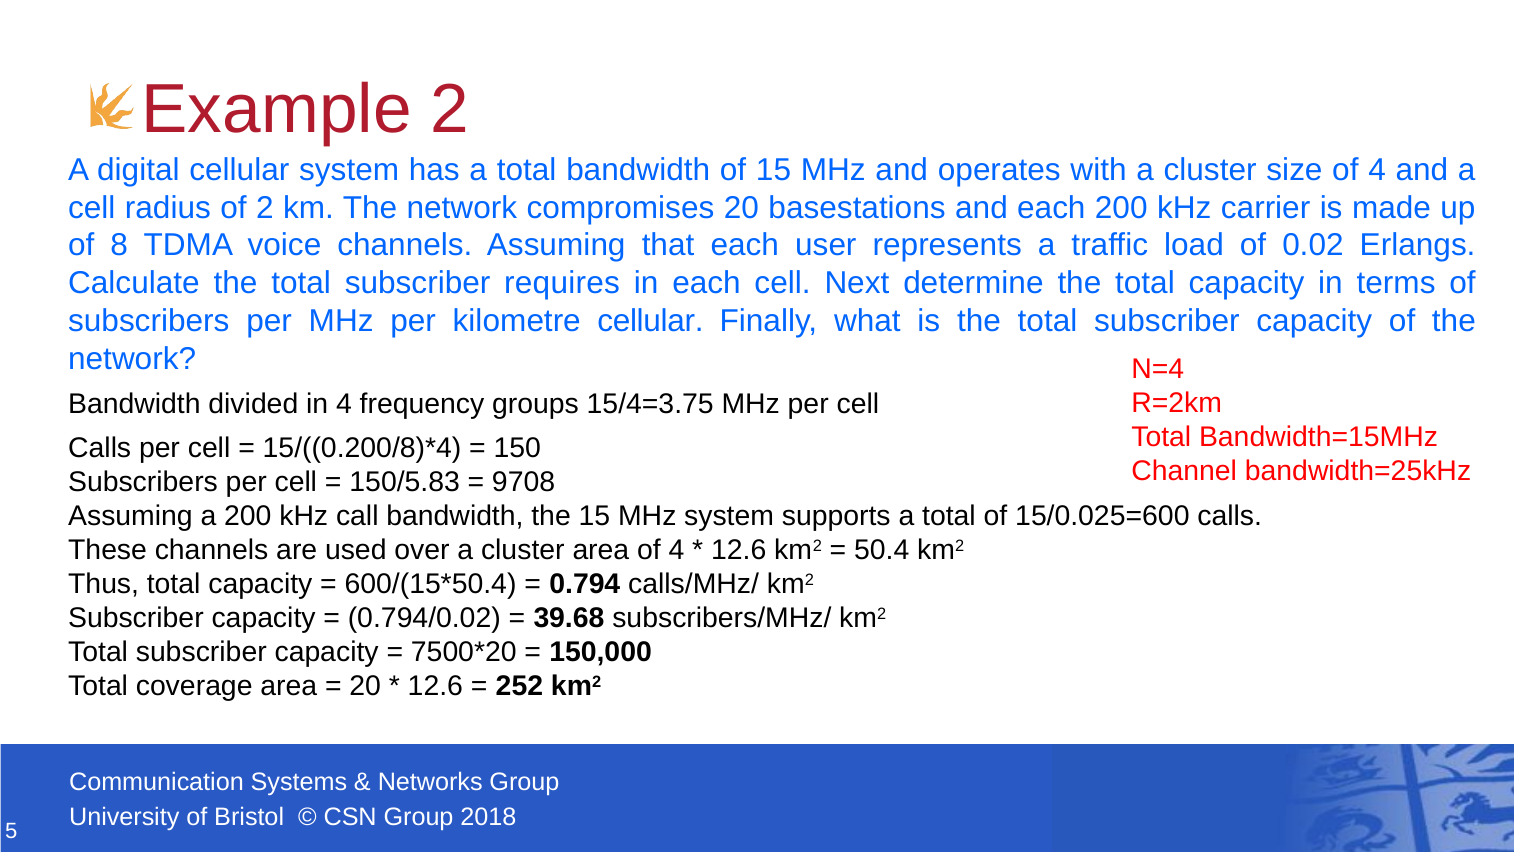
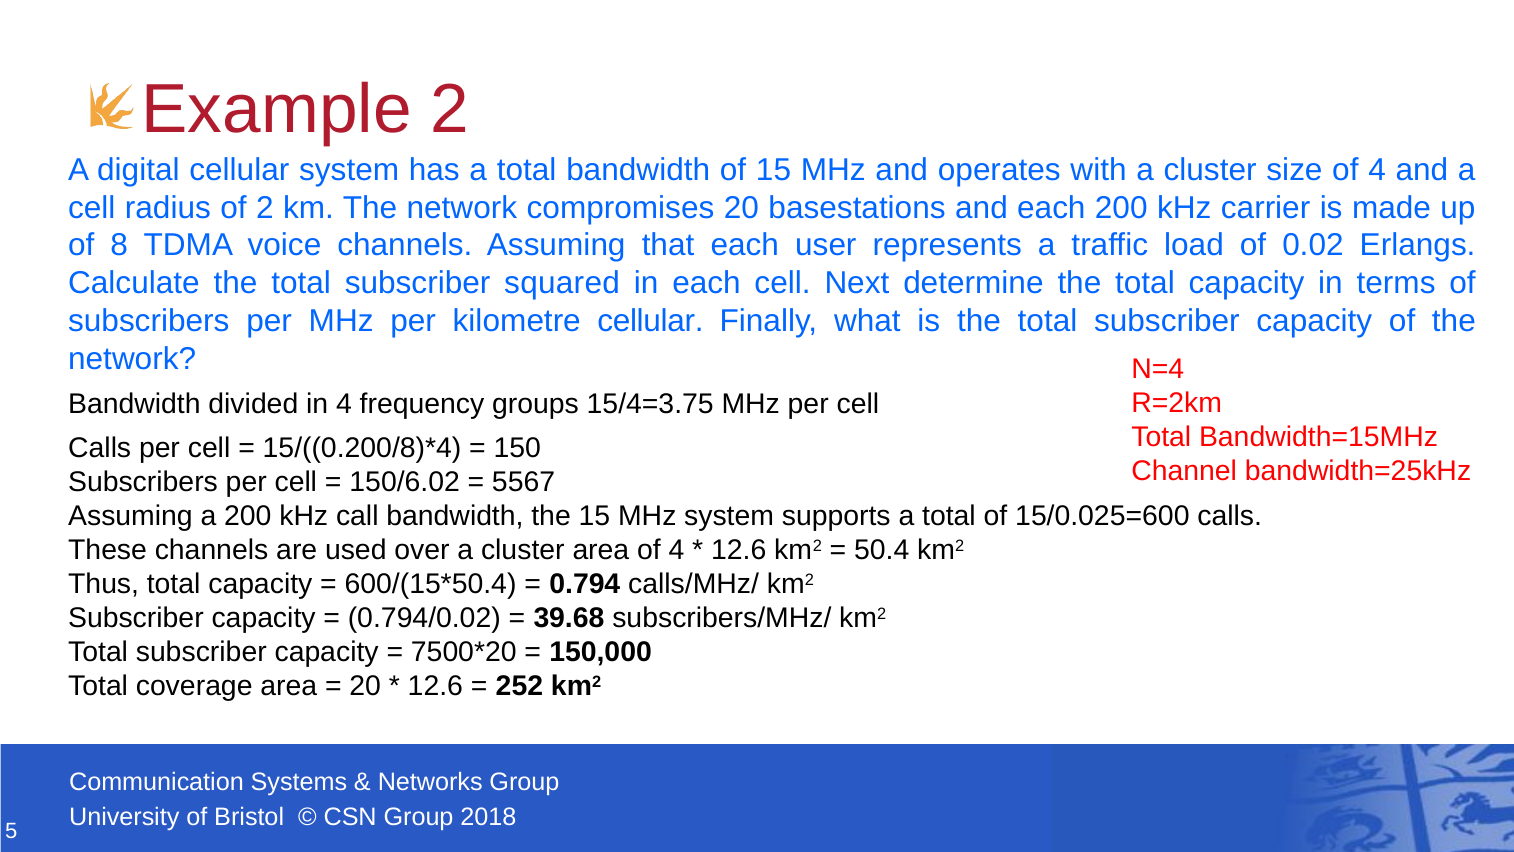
requires: requires -> squared
150/5.83: 150/5.83 -> 150/6.02
9708: 9708 -> 5567
